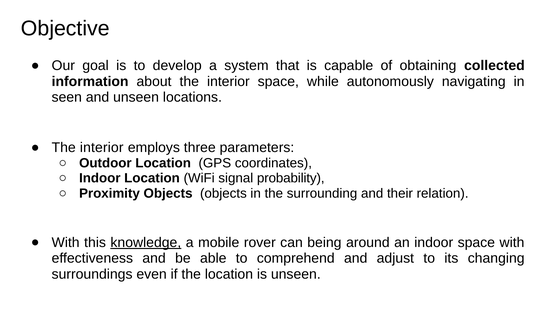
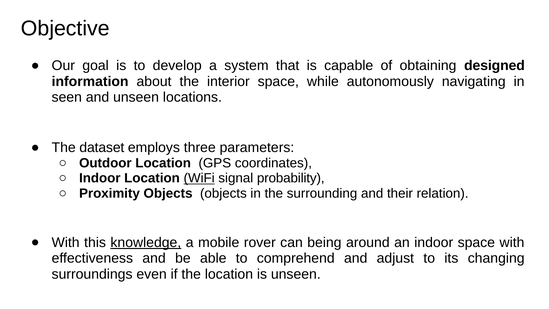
collected: collected -> designed
interior at (102, 147): interior -> dataset
WiFi underline: none -> present
